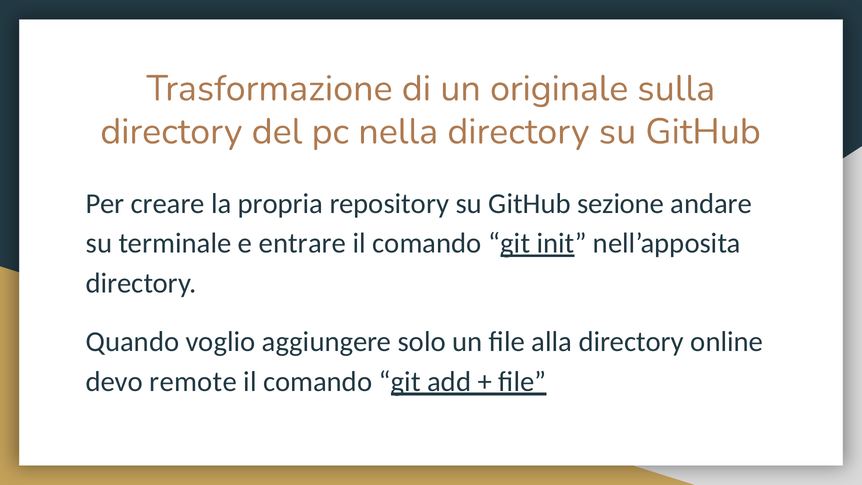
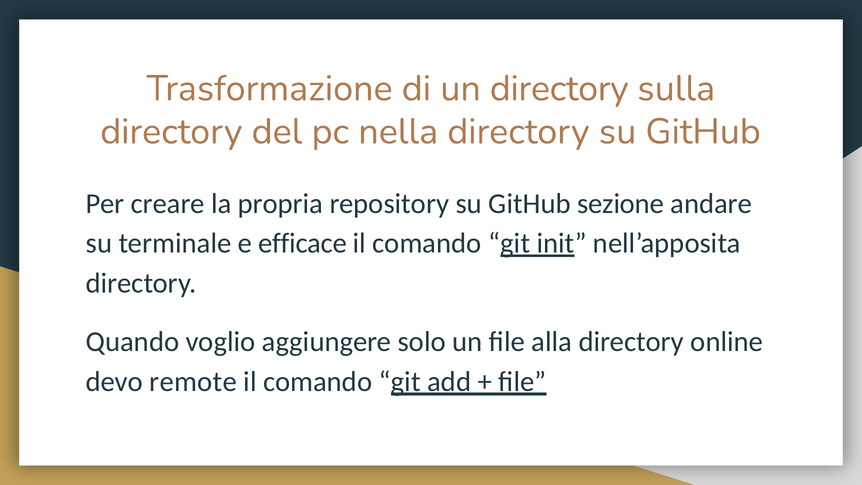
un originale: originale -> directory
entrare: entrare -> efficace
